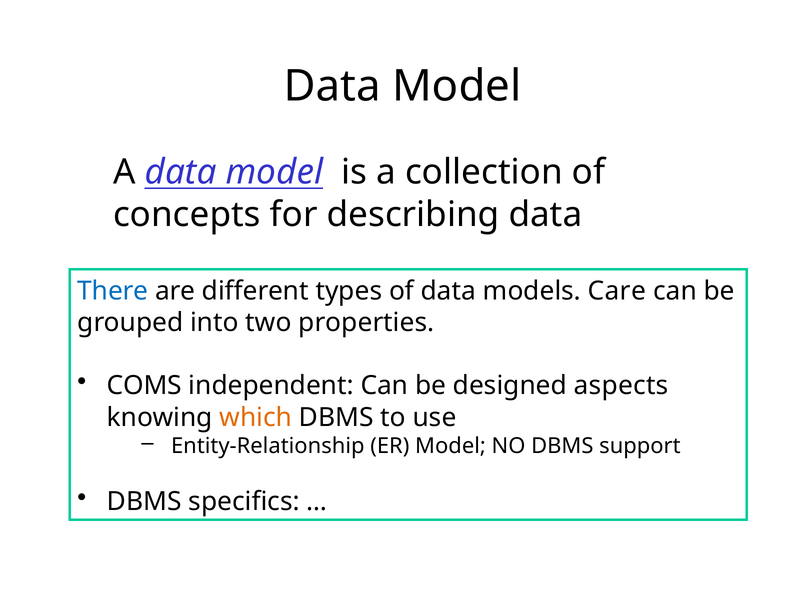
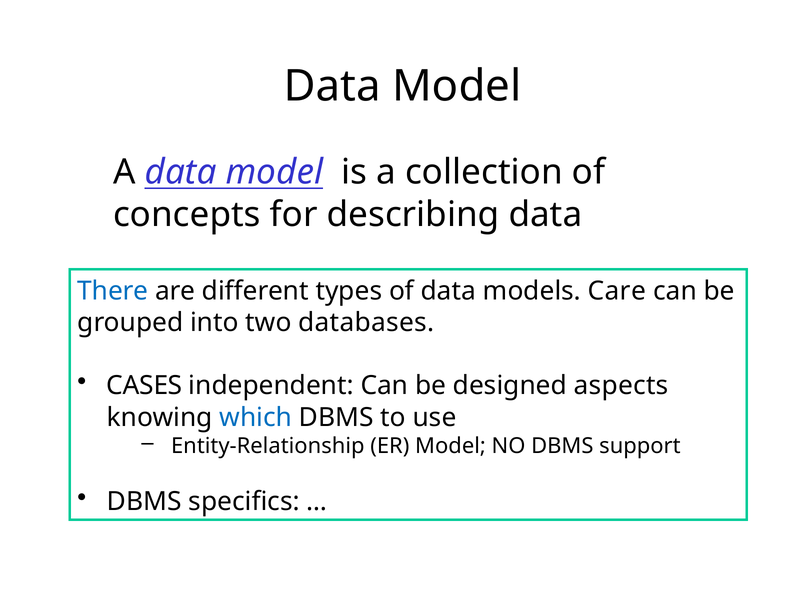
properties: properties -> databases
COMS: COMS -> CASES
which colour: orange -> blue
